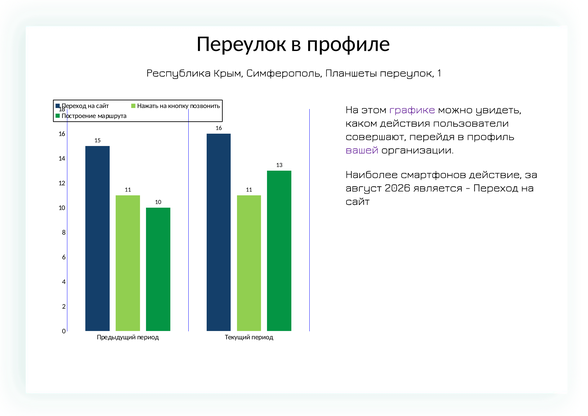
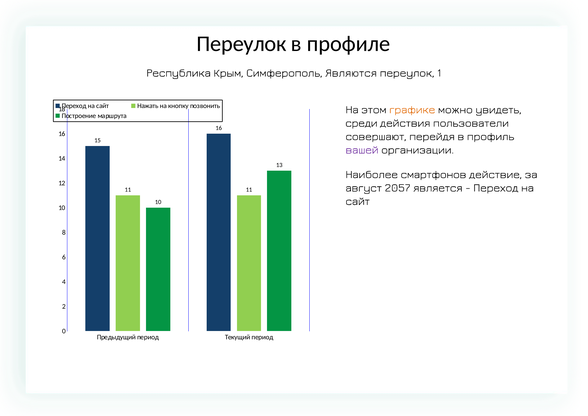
Планшеты: Планшеты -> Являются
графике colour: purple -> orange
каком: каком -> среди
2026: 2026 -> 2057
